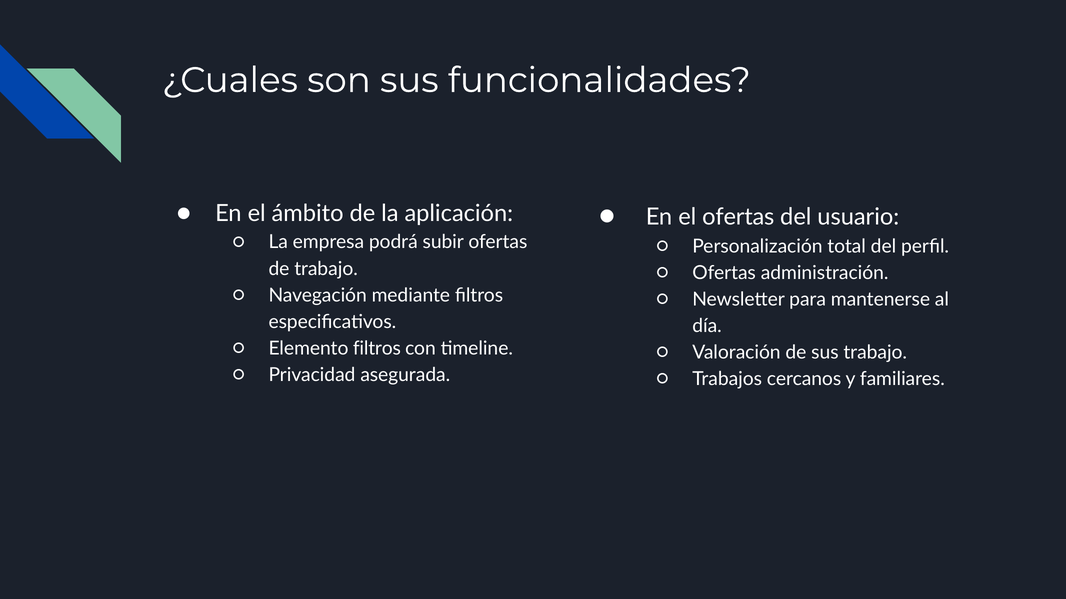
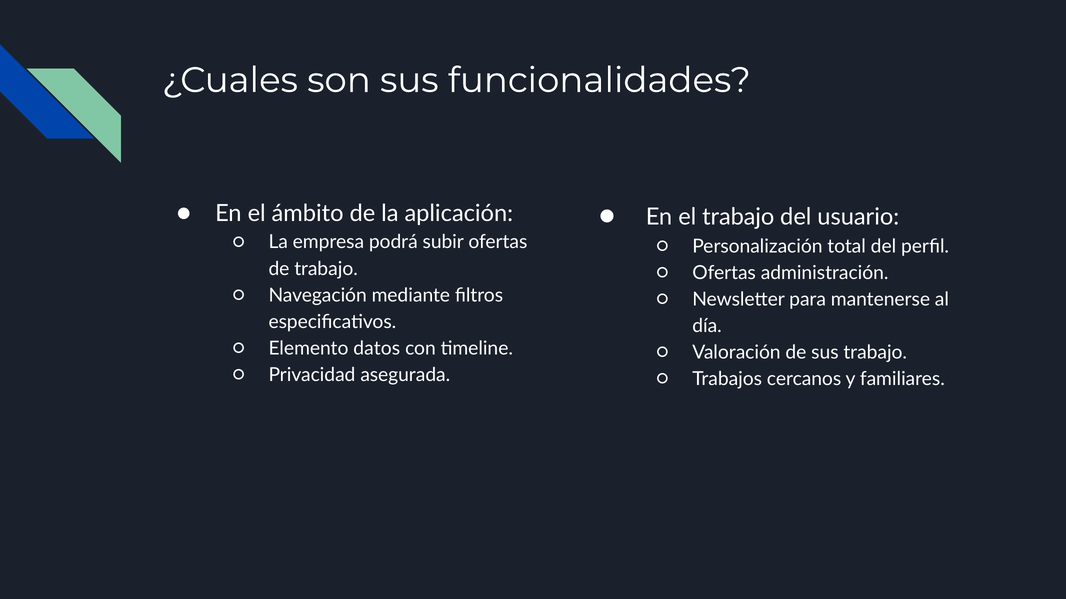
el ofertas: ofertas -> trabajo
Elemento filtros: filtros -> datos
